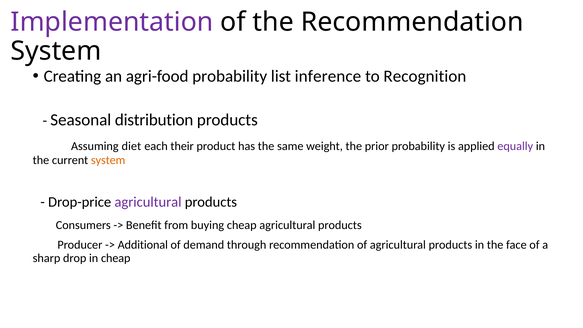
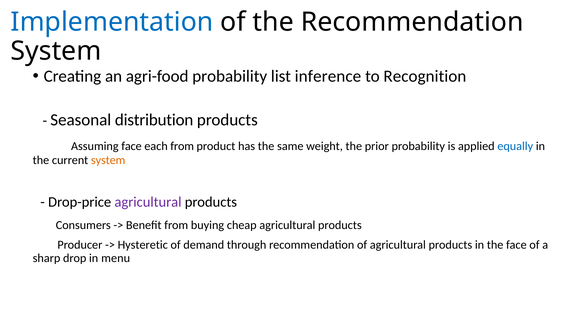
Implementation colour: purple -> blue
Assuming diet: diet -> face
each their: their -> from
equally colour: purple -> blue
Additional: Additional -> Hysteretic
in cheap: cheap -> menu
